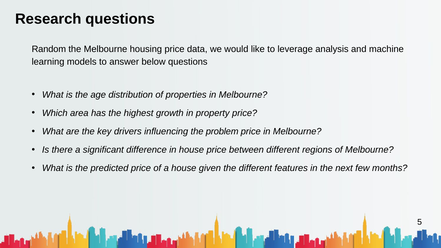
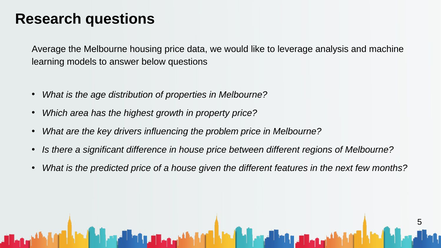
Random: Random -> Average
